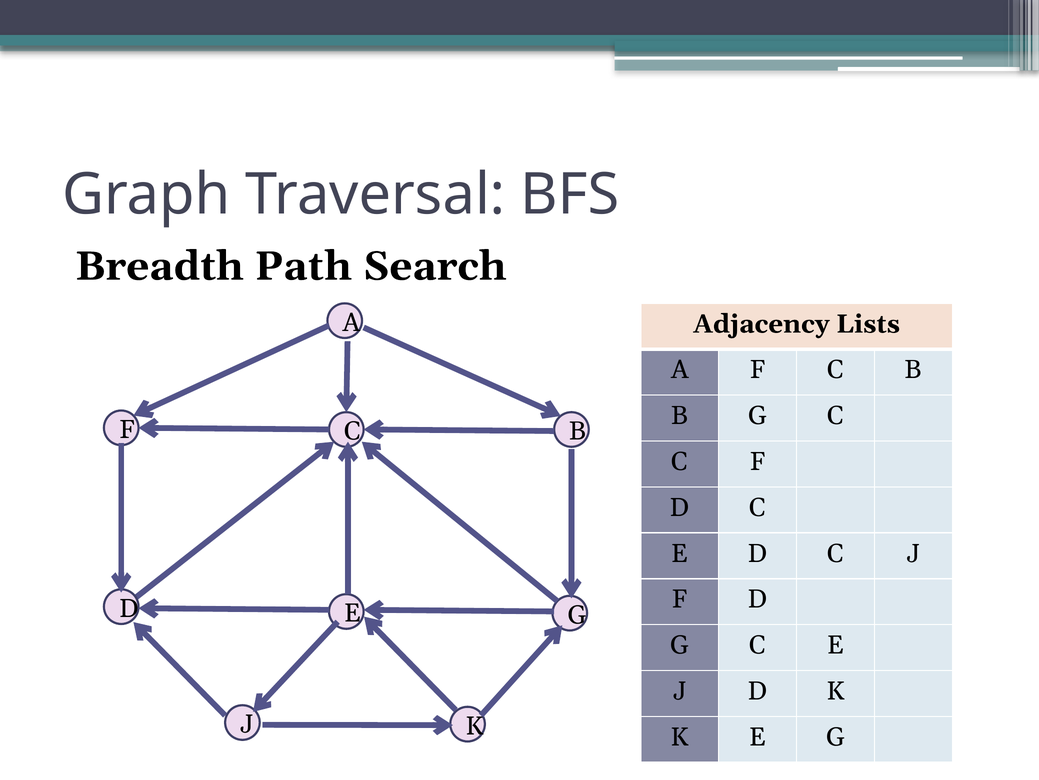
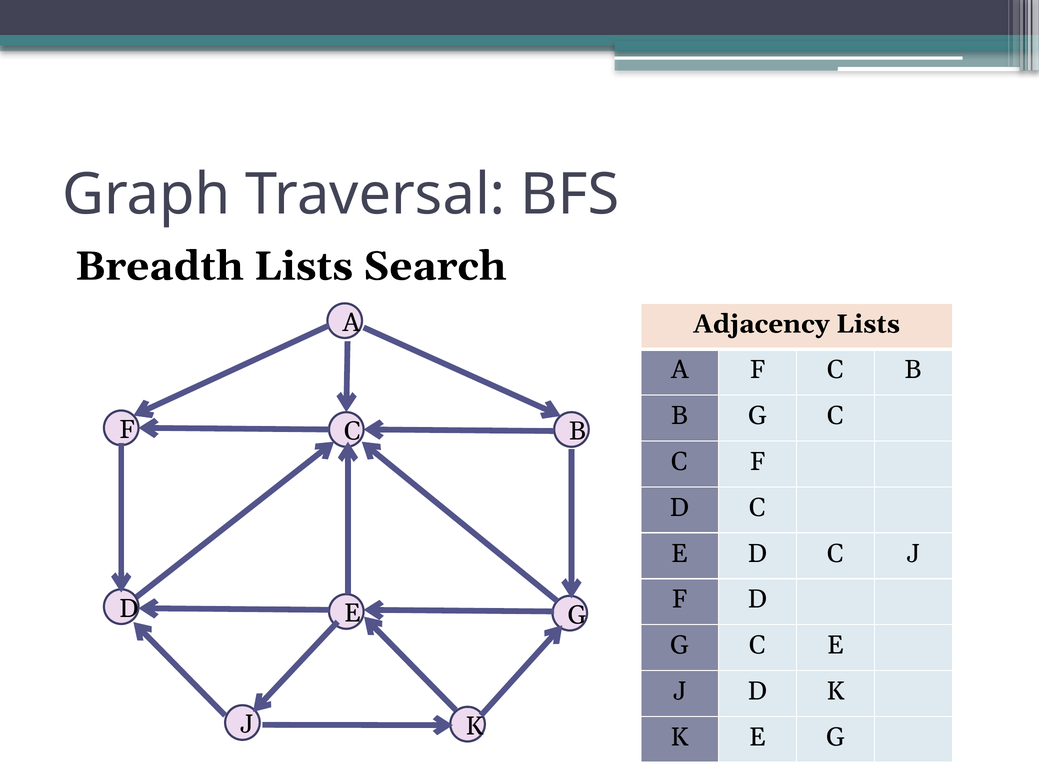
Breadth Path: Path -> Lists
